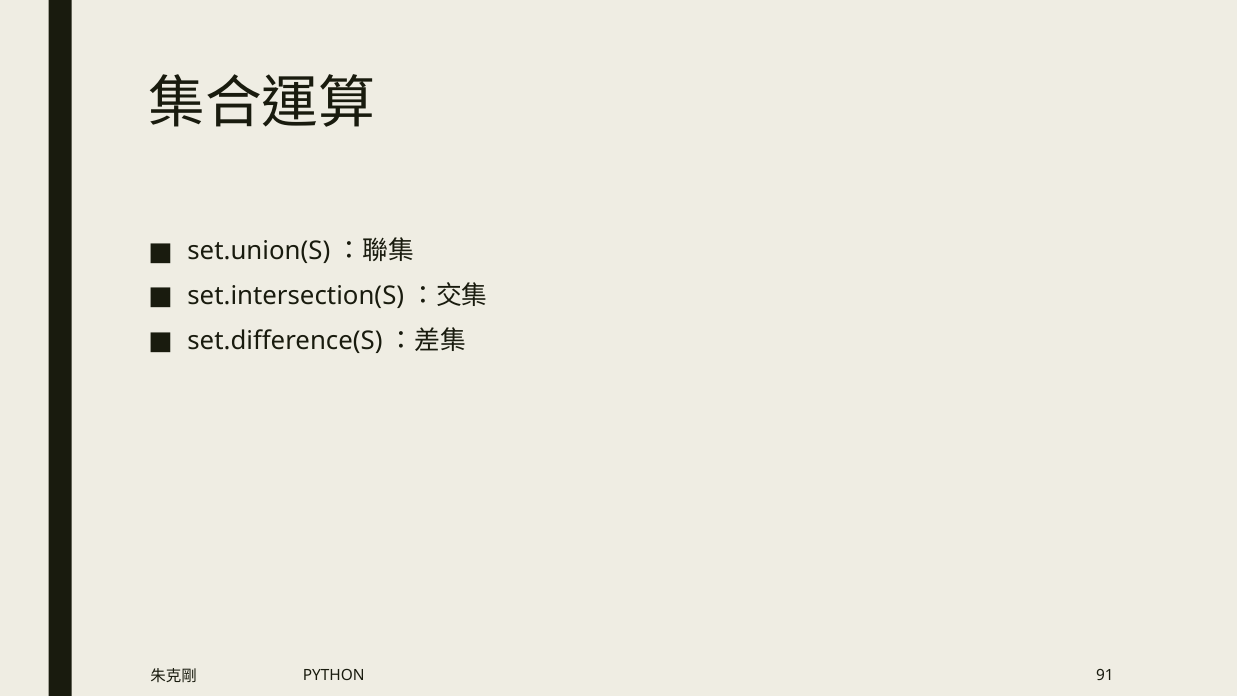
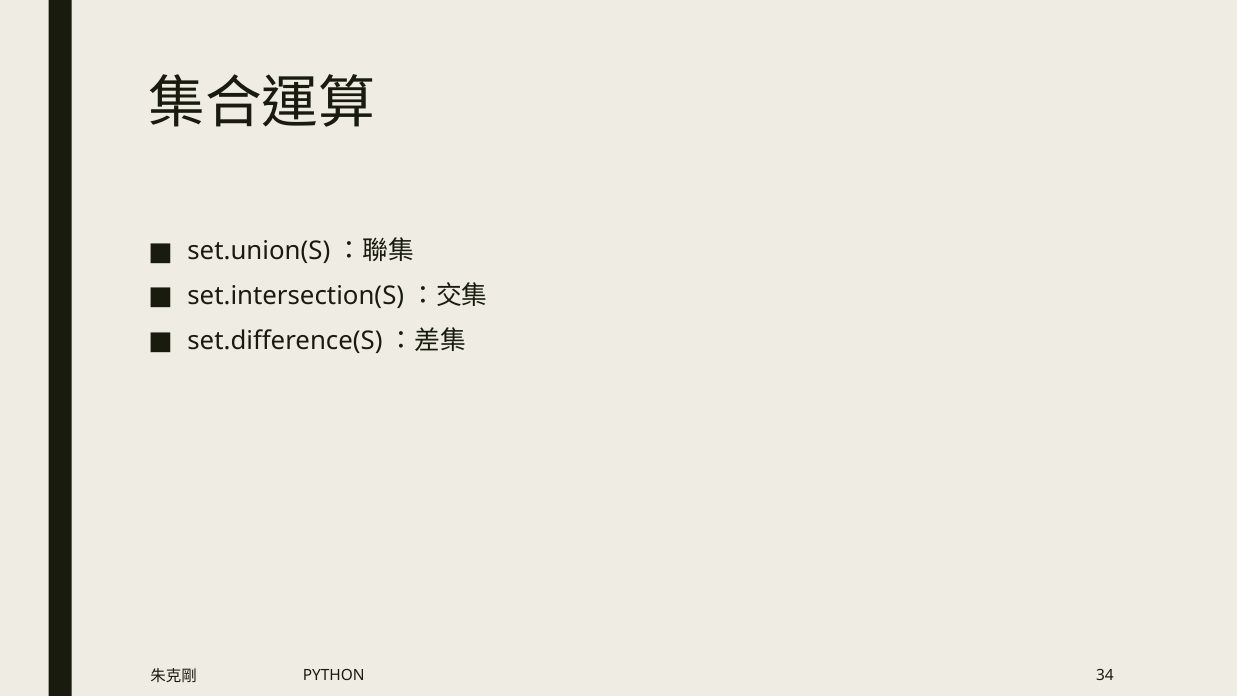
91: 91 -> 34
